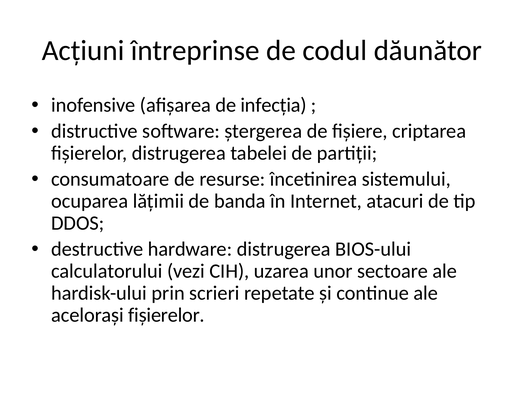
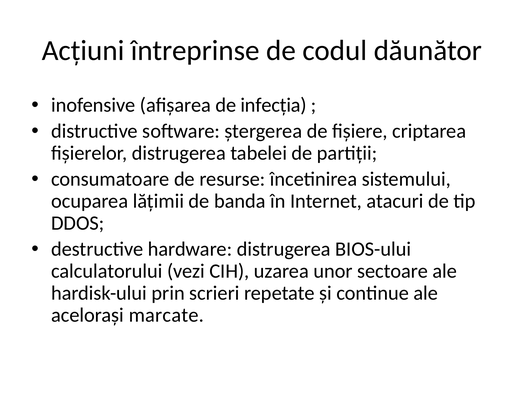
acelorași fișierelor: fișierelor -> marcate
